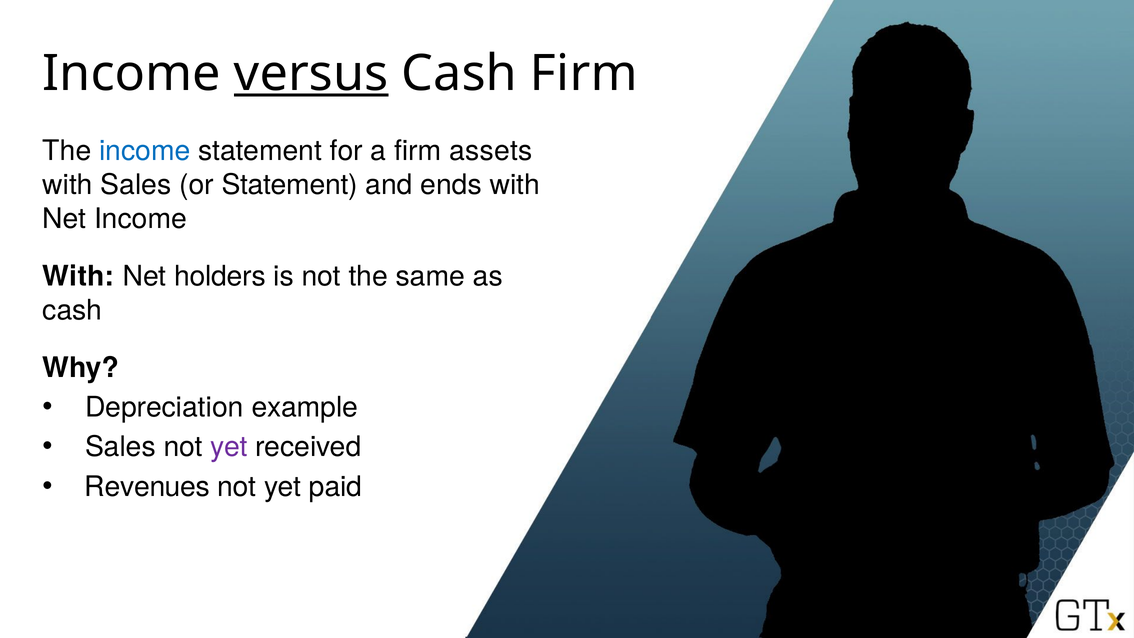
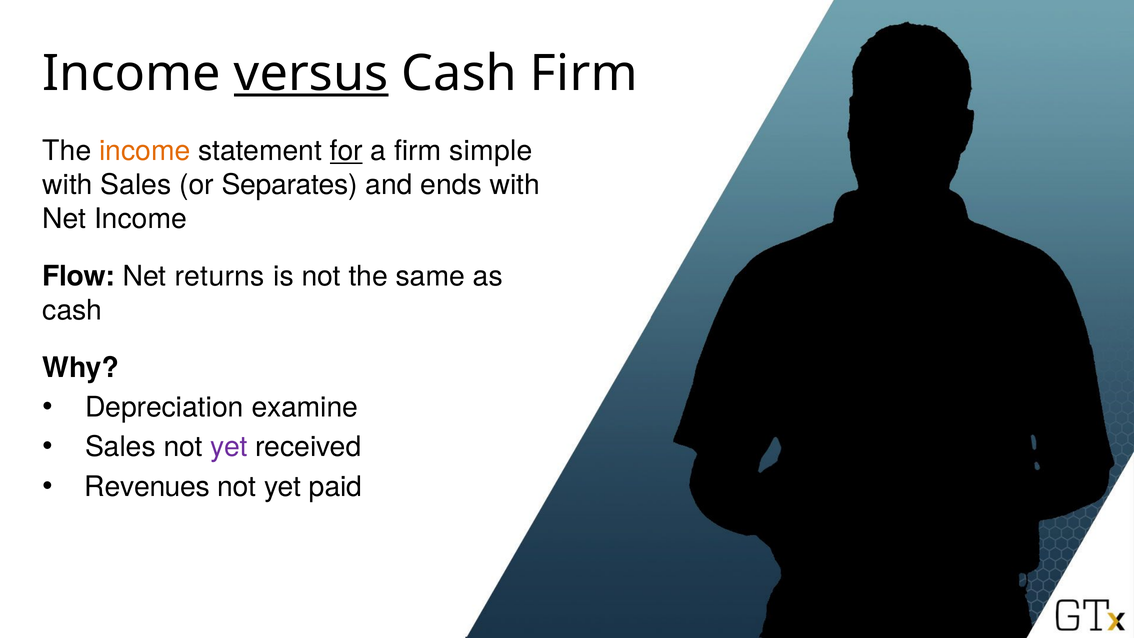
income at (145, 151) colour: blue -> orange
for underline: none -> present
assets: assets -> simple
or Statement: Statement -> Separates
With at (78, 276): With -> Flow
holders: holders -> returns
example: example -> examine
